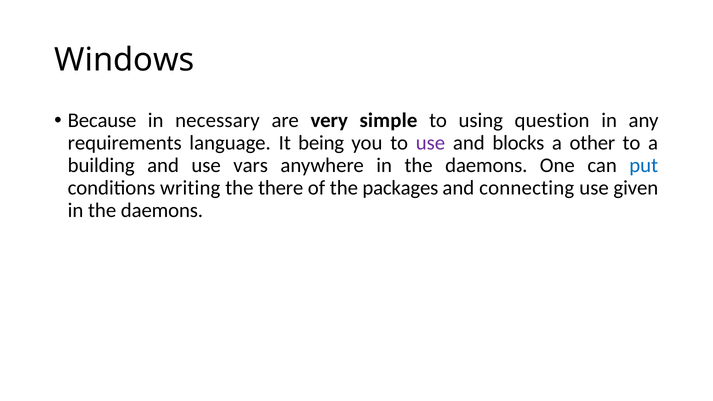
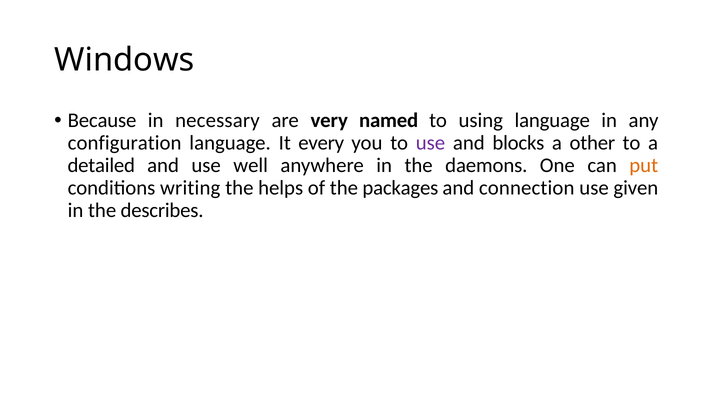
simple: simple -> named
using question: question -> language
requirements: requirements -> configuration
being: being -> every
building: building -> detailed
vars: vars -> well
put colour: blue -> orange
there: there -> helps
connecting: connecting -> connection
daemons at (162, 210): daemons -> describes
